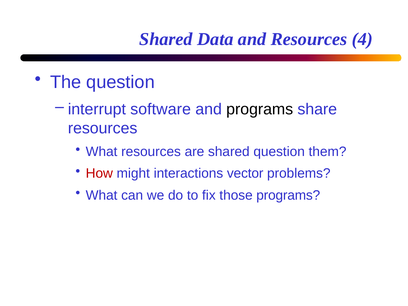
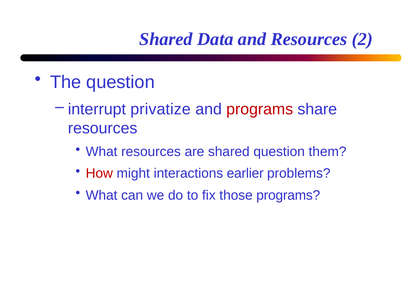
4: 4 -> 2
software: software -> privatize
programs at (260, 109) colour: black -> red
vector: vector -> earlier
